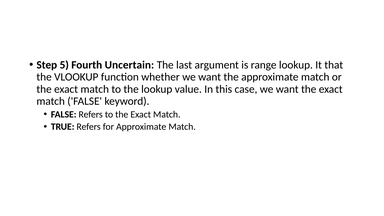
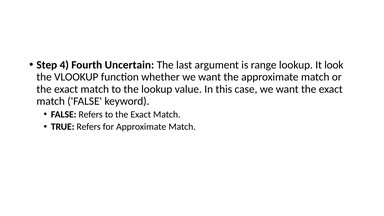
5: 5 -> 4
that: that -> look
